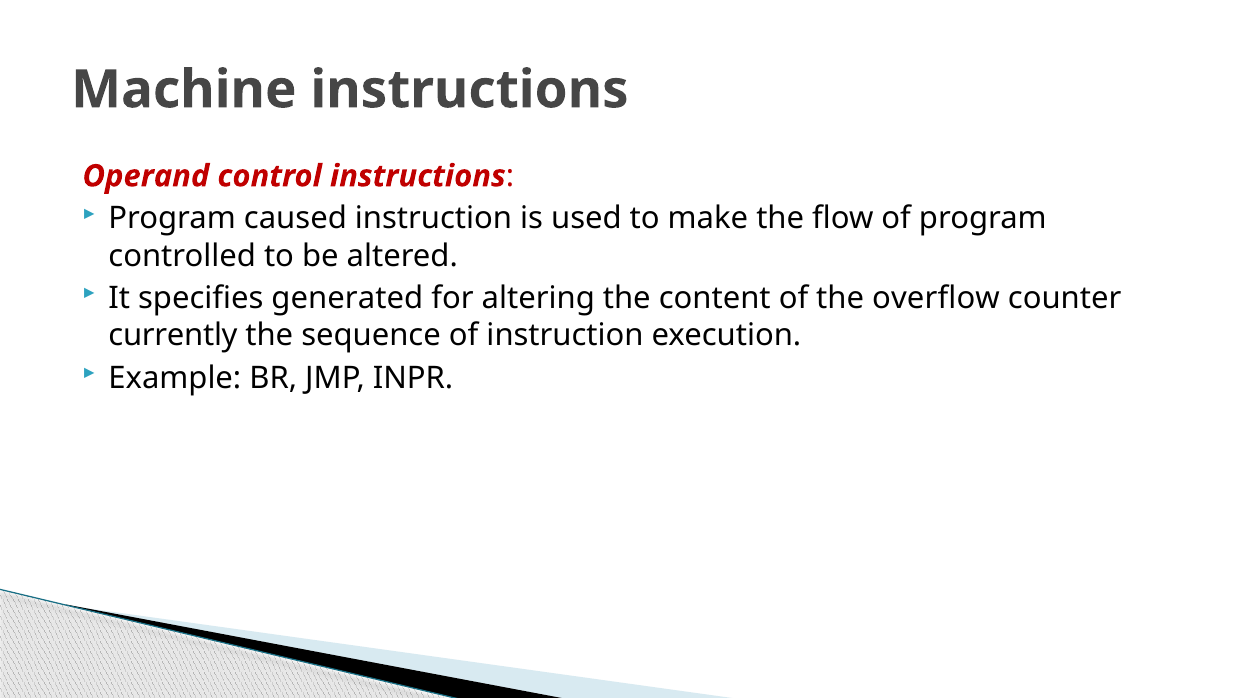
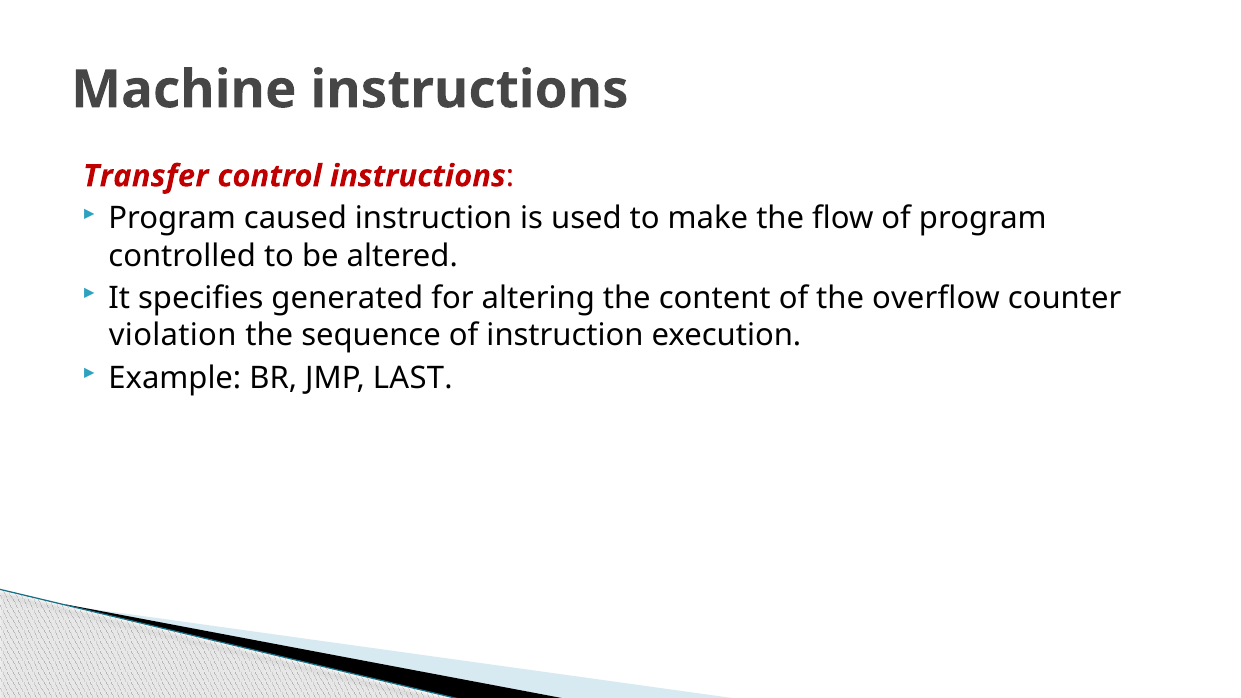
Operand: Operand -> Transfer
currently: currently -> violation
INPR: INPR -> LAST
